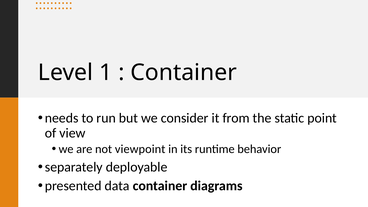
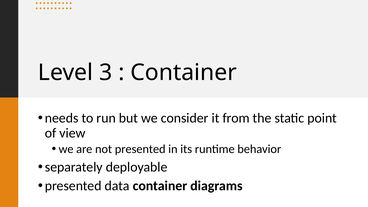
1: 1 -> 3
not viewpoint: viewpoint -> presented
